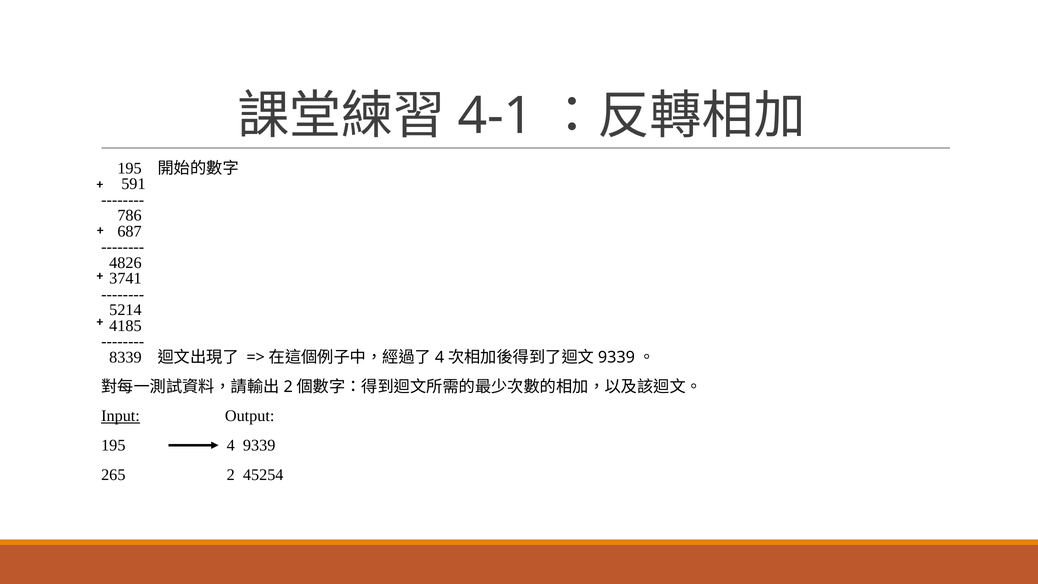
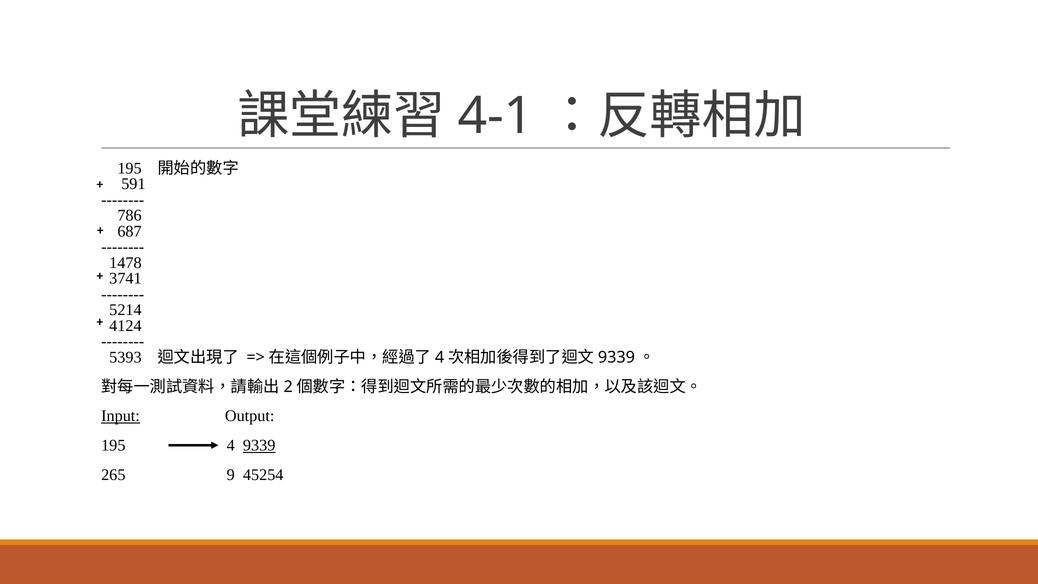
4826: 4826 -> 1478
4185: 4185 -> 4124
8339: 8339 -> 5393
9339 underline: none -> present
2: 2 -> 9
